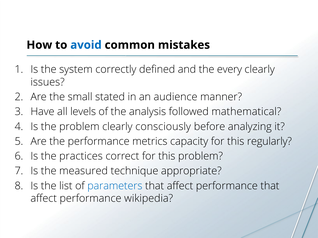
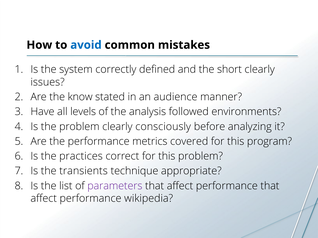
every: every -> short
small: small -> know
mathematical: mathematical -> environments
capacity: capacity -> covered
regularly: regularly -> program
measured: measured -> transients
parameters colour: blue -> purple
